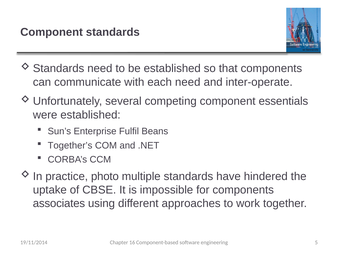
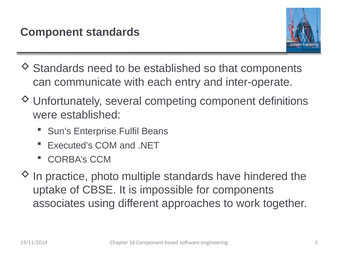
each need: need -> entry
essentials: essentials -> definitions
Together’s: Together’s -> Executed’s
